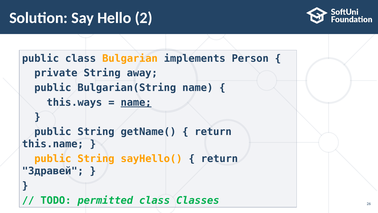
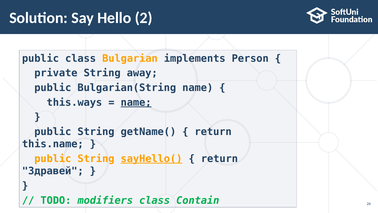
sayHello( underline: none -> present
permitted: permitted -> modifiers
Classes: Classes -> Contain
